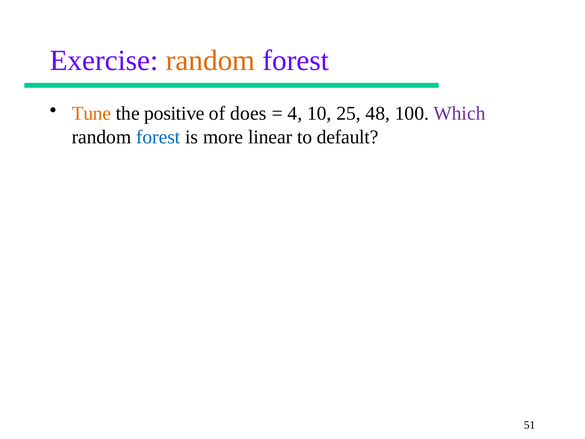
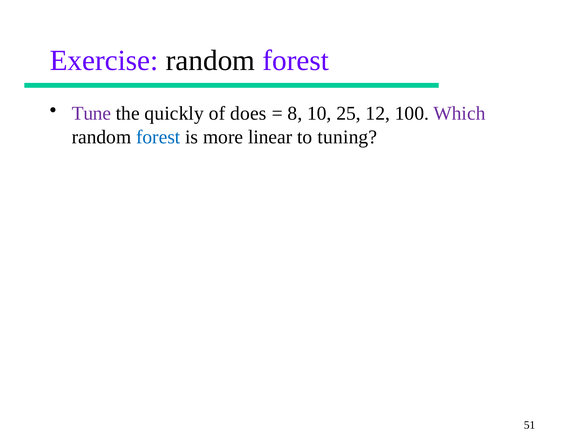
random at (210, 61) colour: orange -> black
Tune colour: orange -> purple
positive: positive -> quickly
4: 4 -> 8
48: 48 -> 12
default: default -> tuning
